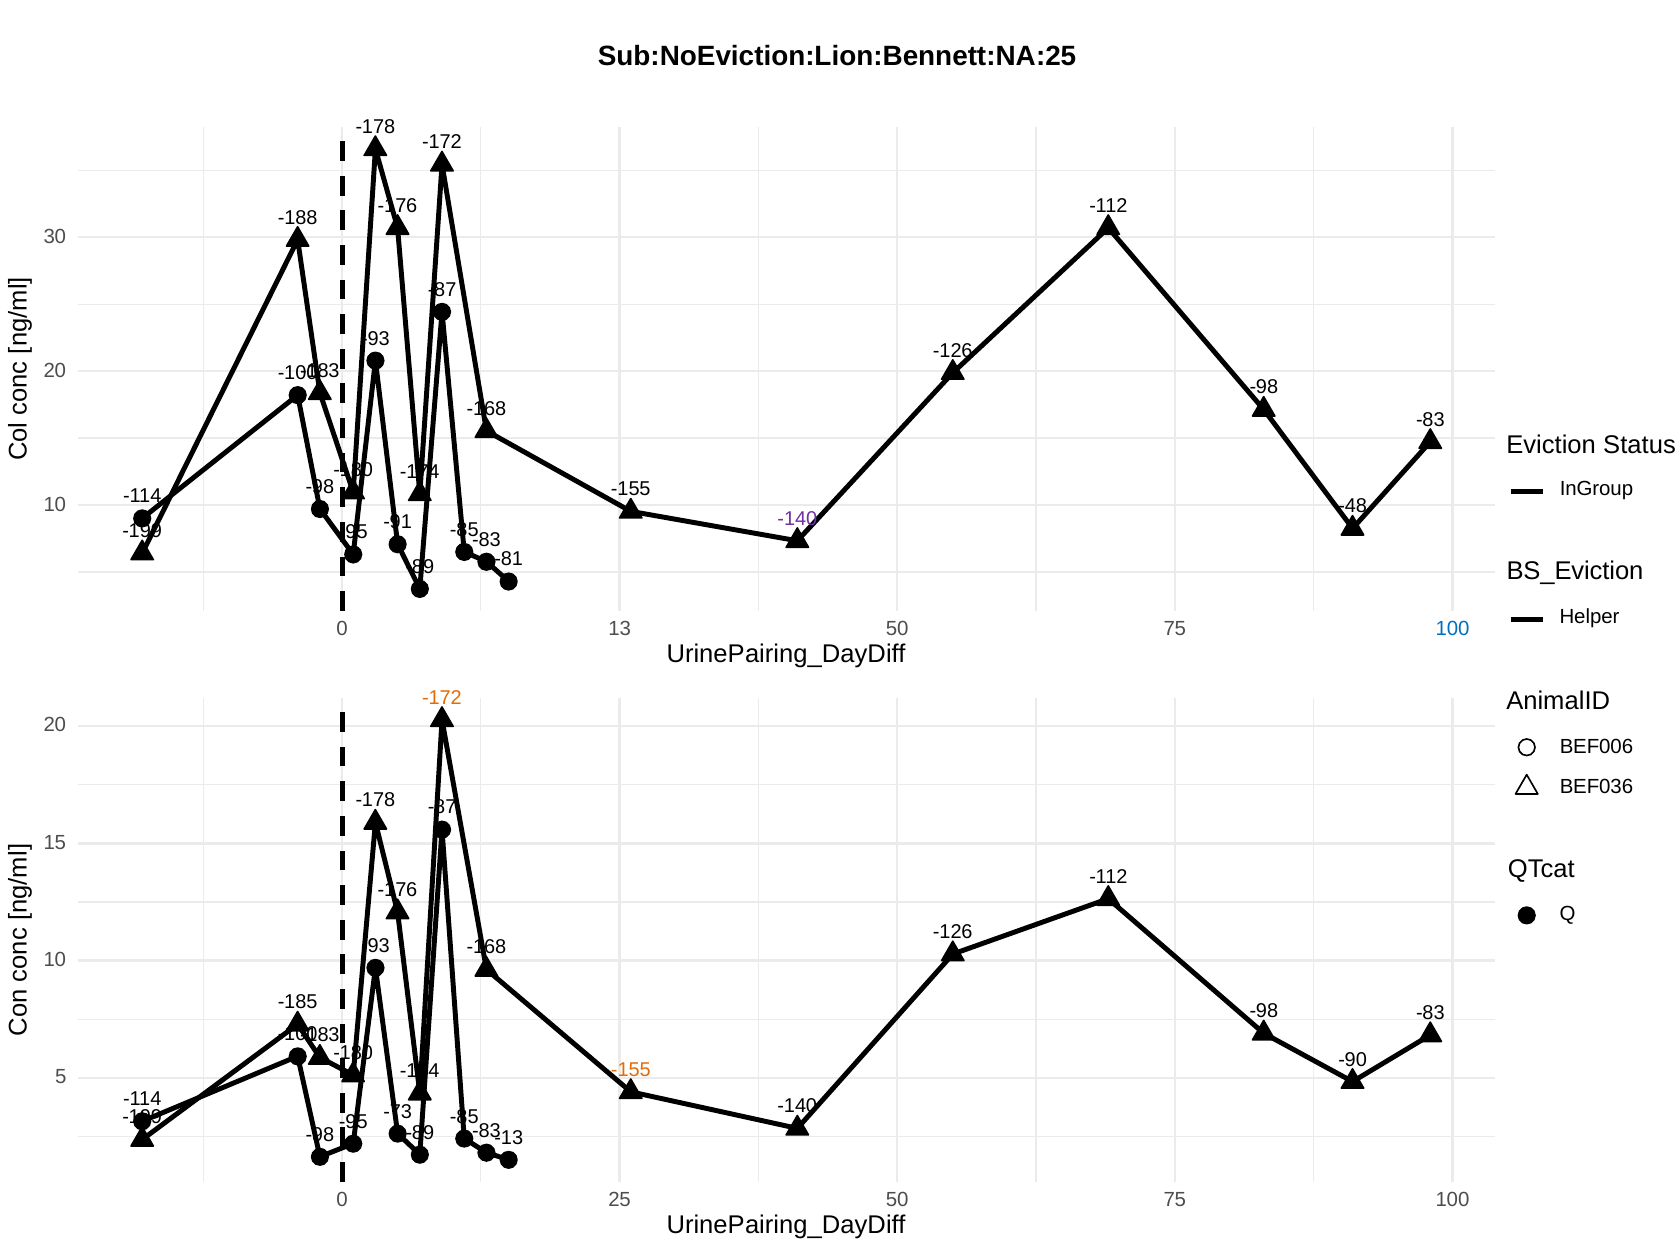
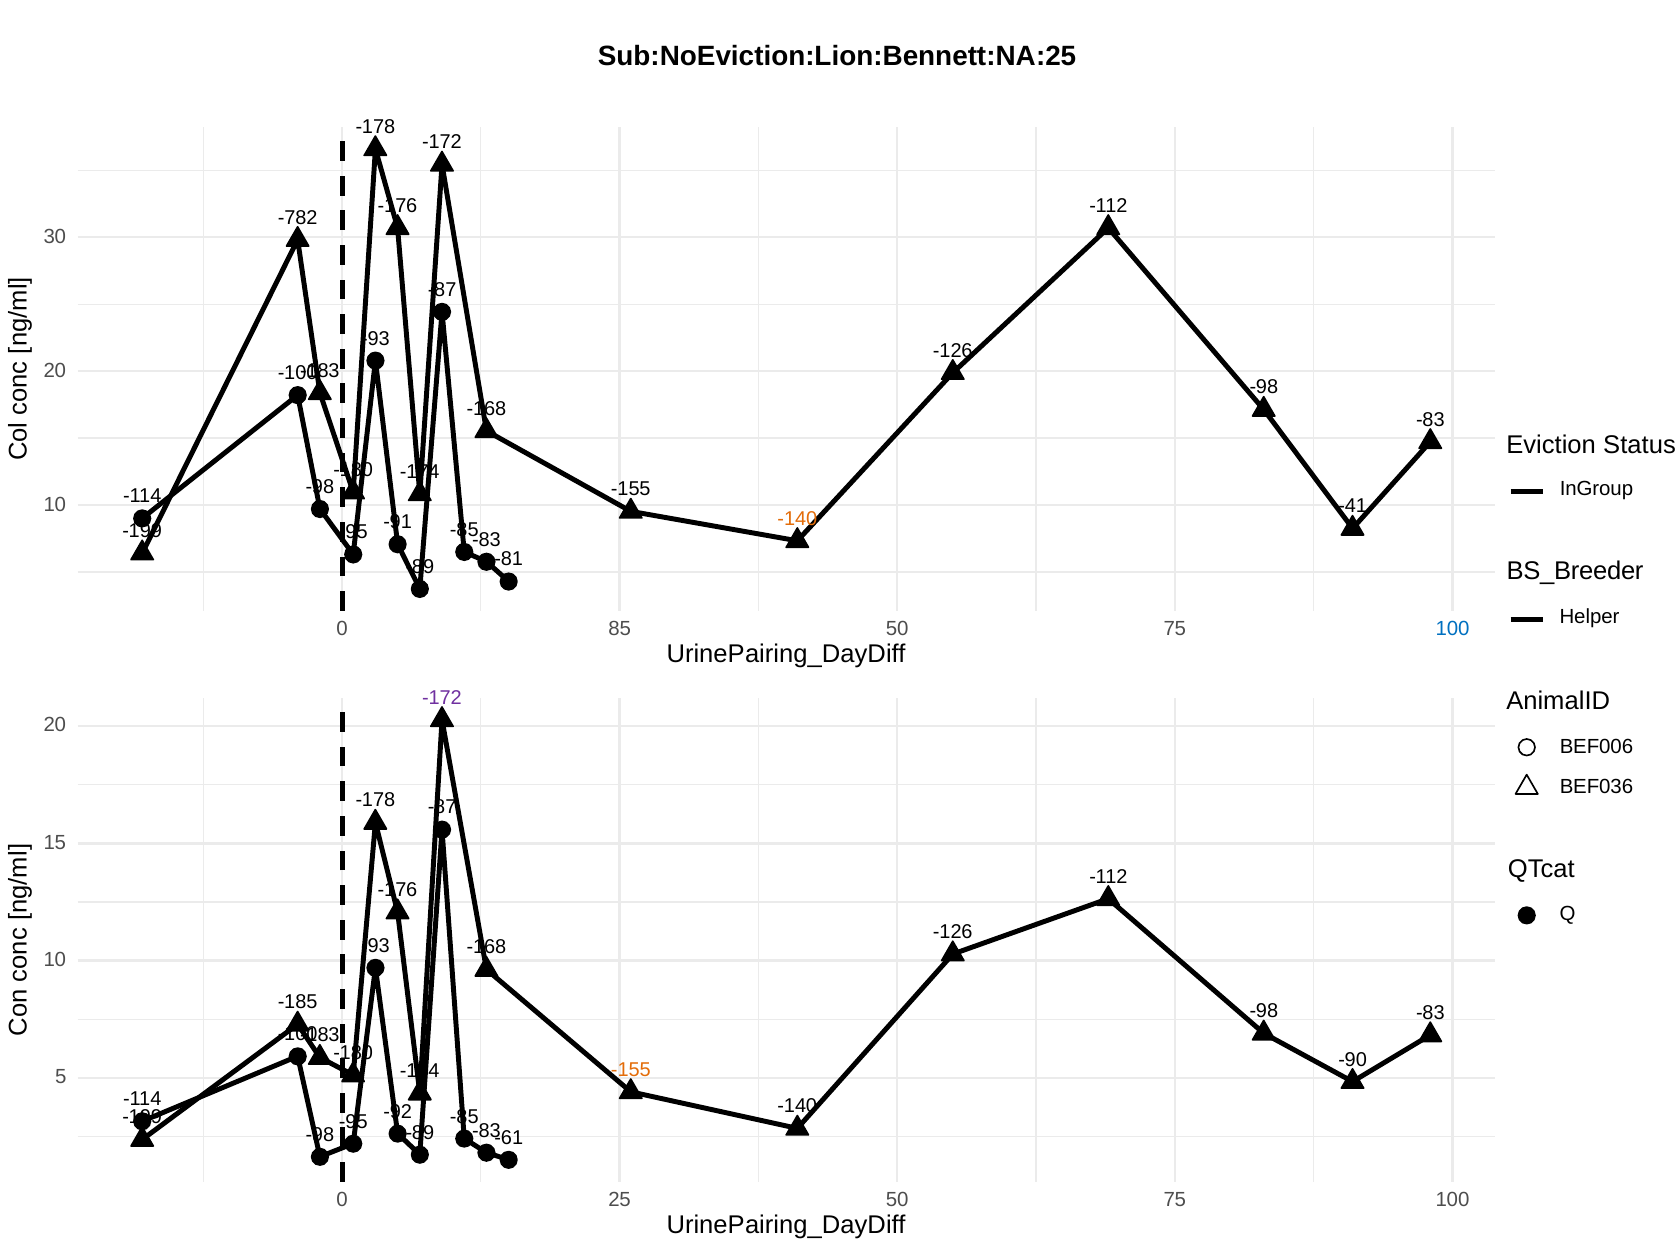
-188: -188 -> -782
-48: -48 -> -41
-140 at (797, 519) colour: purple -> orange
BS_Eviction: BS_Eviction -> BS_Breeder
13: 13 -> 85
-172 at (442, 698) colour: orange -> purple
-73: -73 -> -92
-13: -13 -> -61
